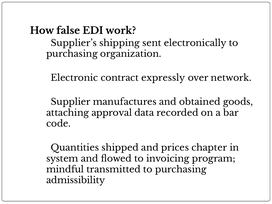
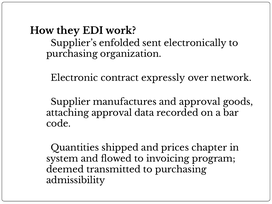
false: false -> they
shipping: shipping -> enfolded
and obtained: obtained -> approval
mindful: mindful -> deemed
